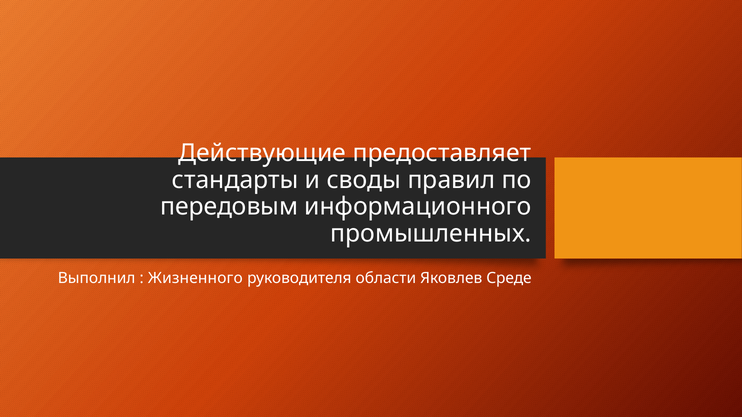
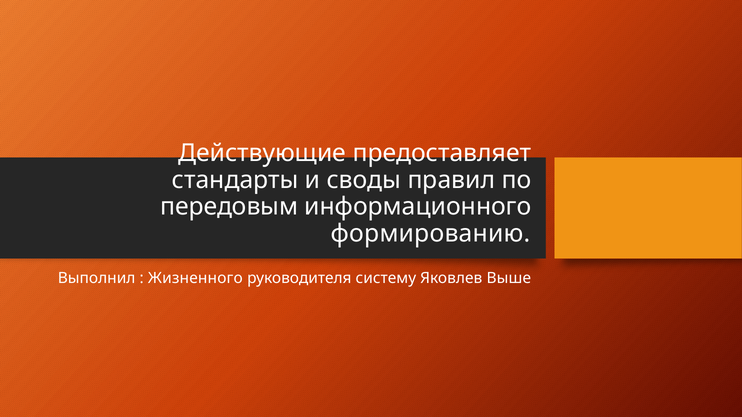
промышленных: промышленных -> формированию
области: области -> систему
Среде: Среде -> Выше
